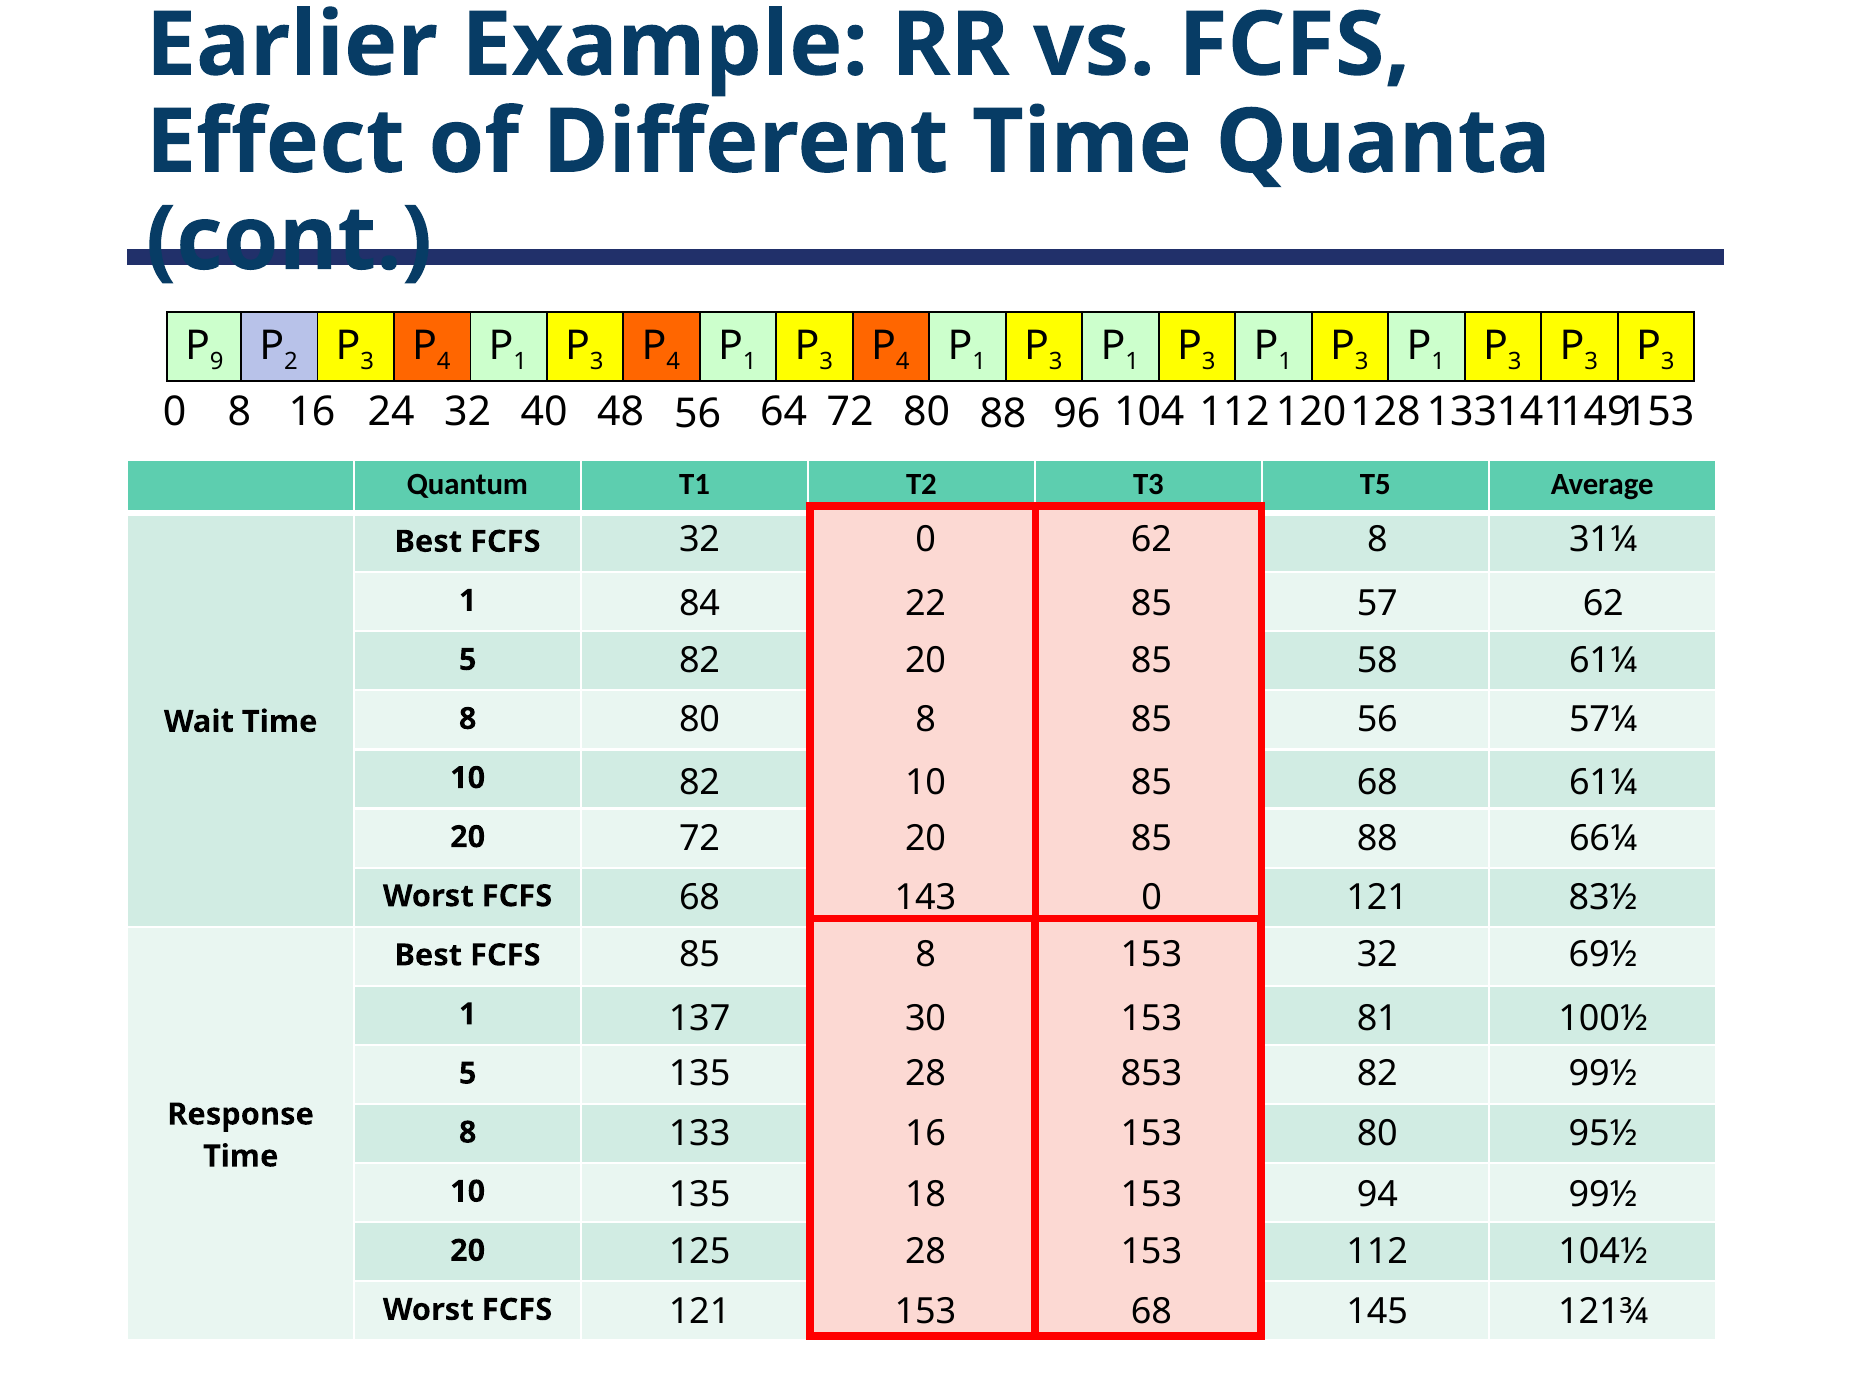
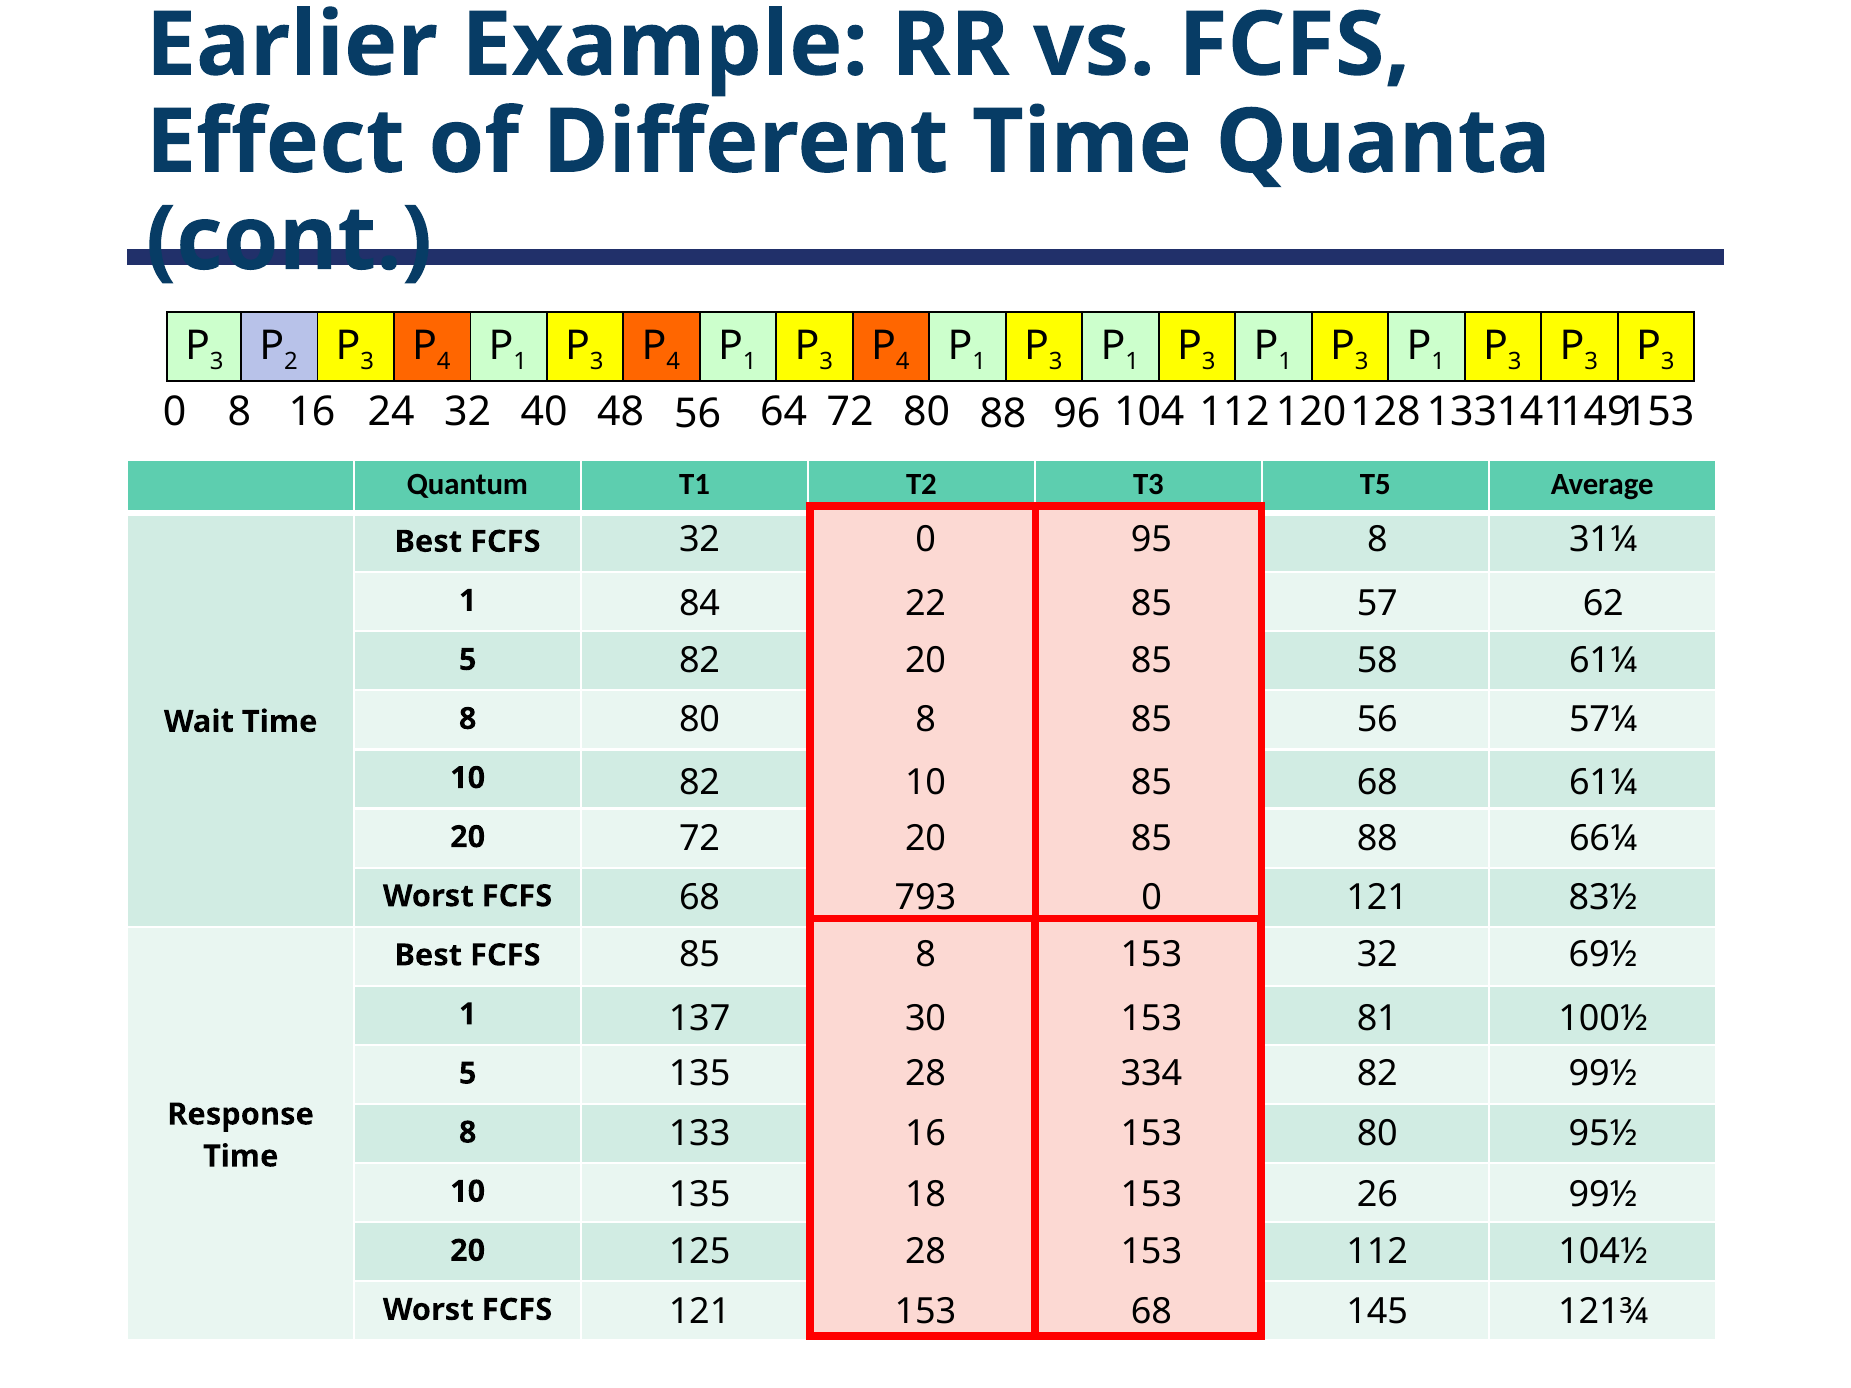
9 at (217, 362): 9 -> 3
0 62: 62 -> 95
143: 143 -> 793
853: 853 -> 334
94: 94 -> 26
